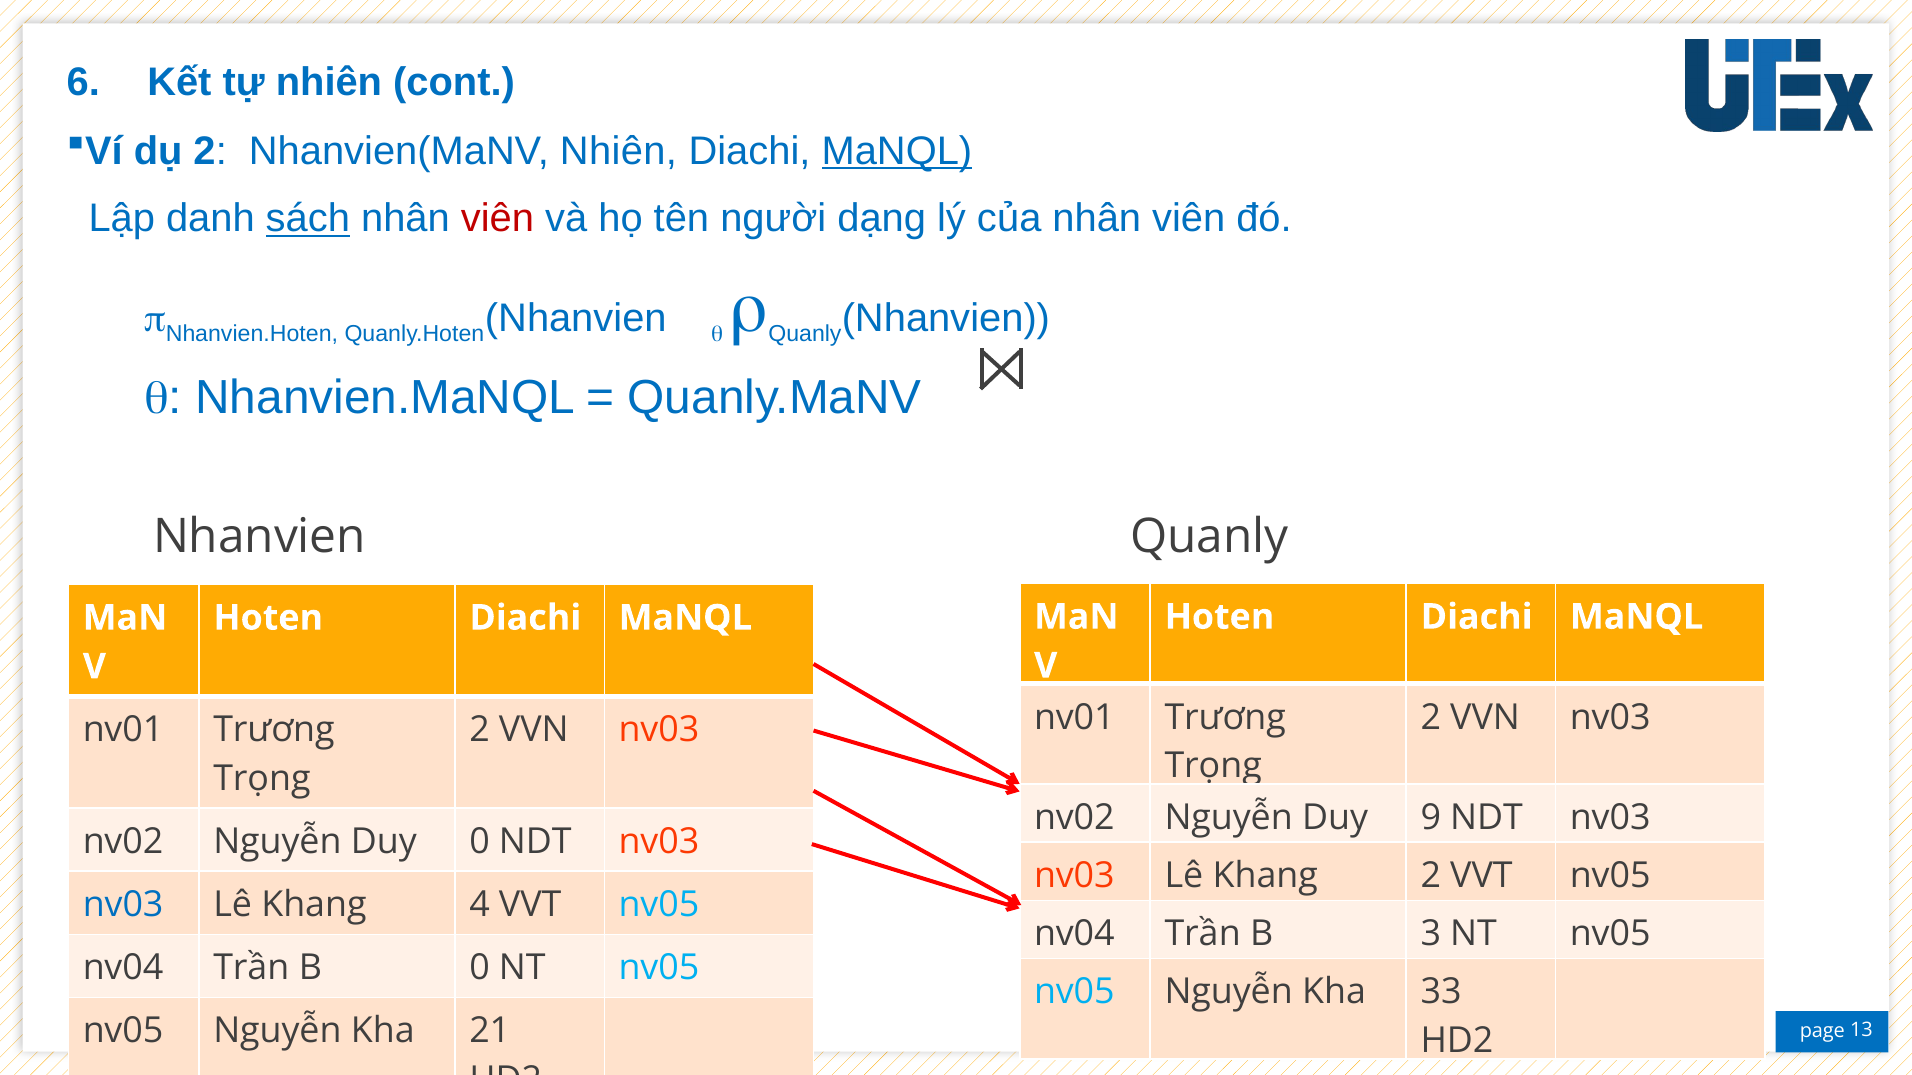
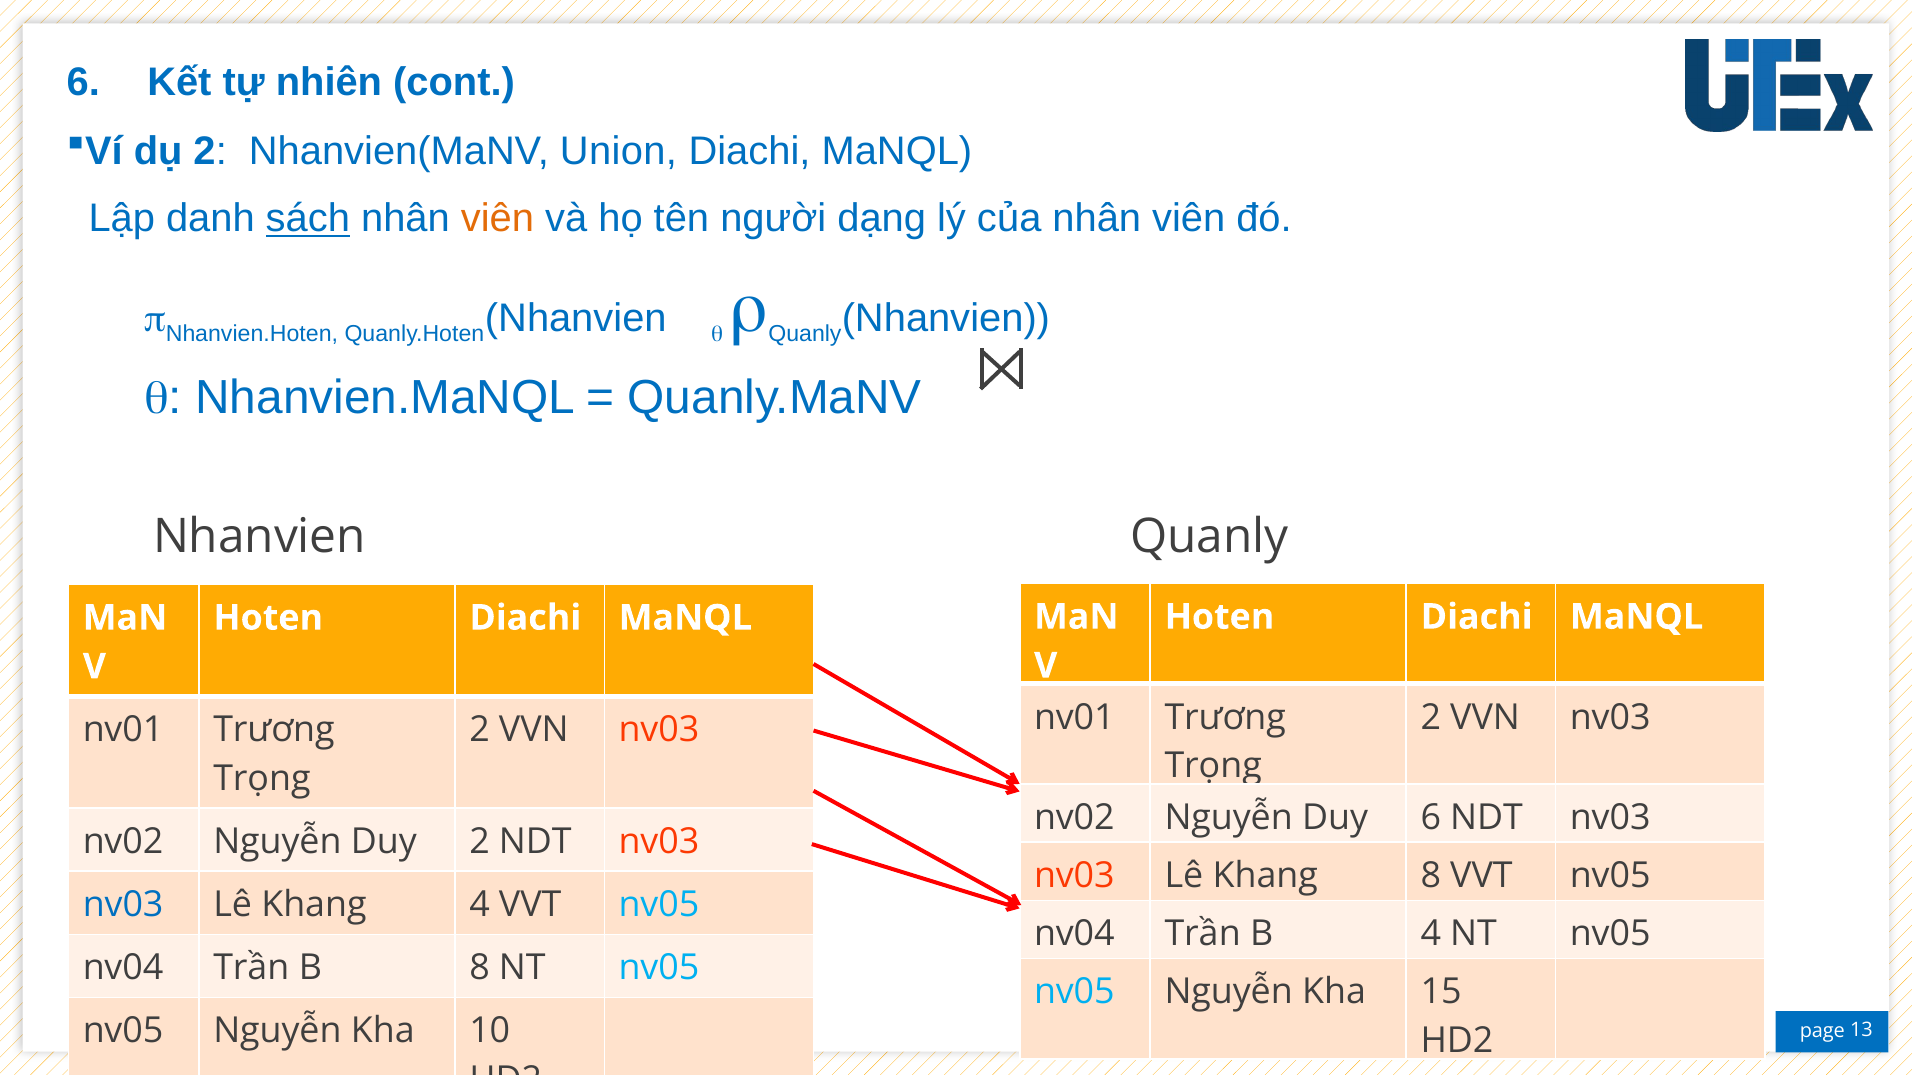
Nhanvien(MaNV Nhiên: Nhiên -> Union
MaNQL at (897, 151) underline: present -> none
viên at (497, 219) colour: red -> orange
Duy 9: 9 -> 6
Duy 0: 0 -> 2
Khang 2: 2 -> 8
B 3: 3 -> 4
B 0: 0 -> 8
33: 33 -> 15
21: 21 -> 10
